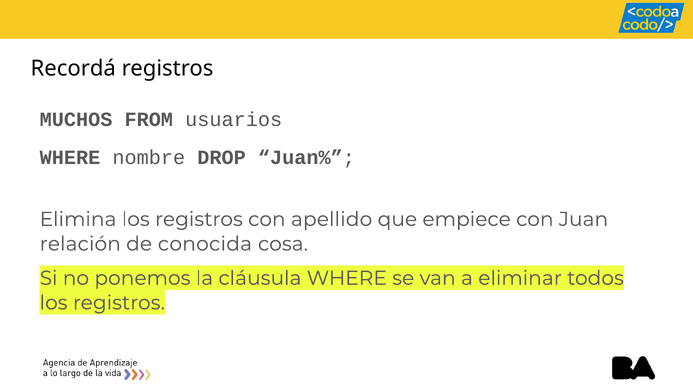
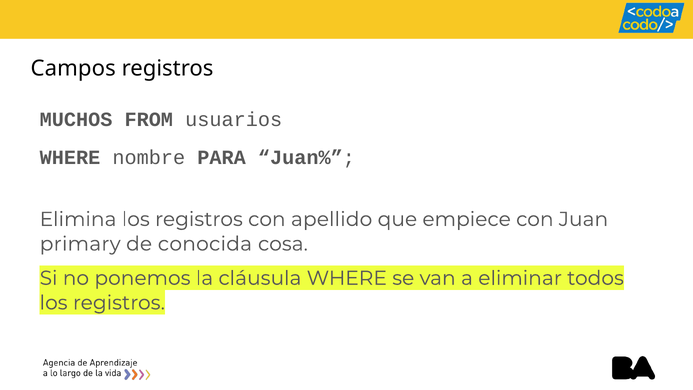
Recordá: Recordá -> Campos
DROP: DROP -> PARA
relación: relación -> primary
